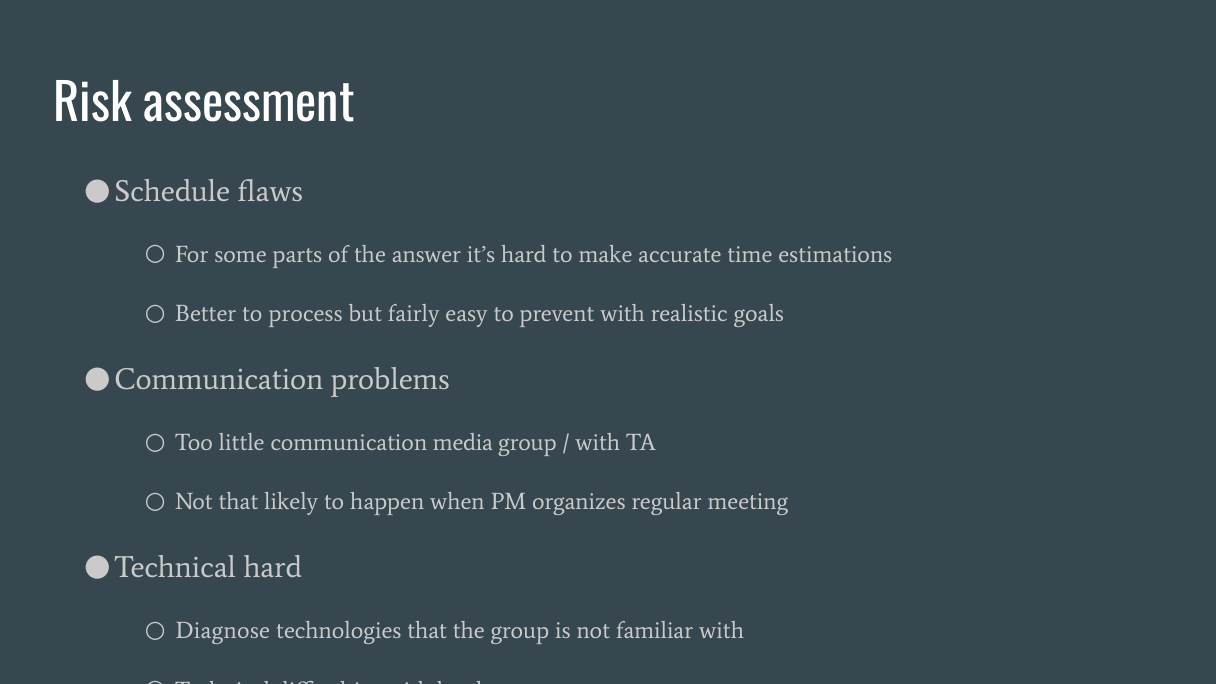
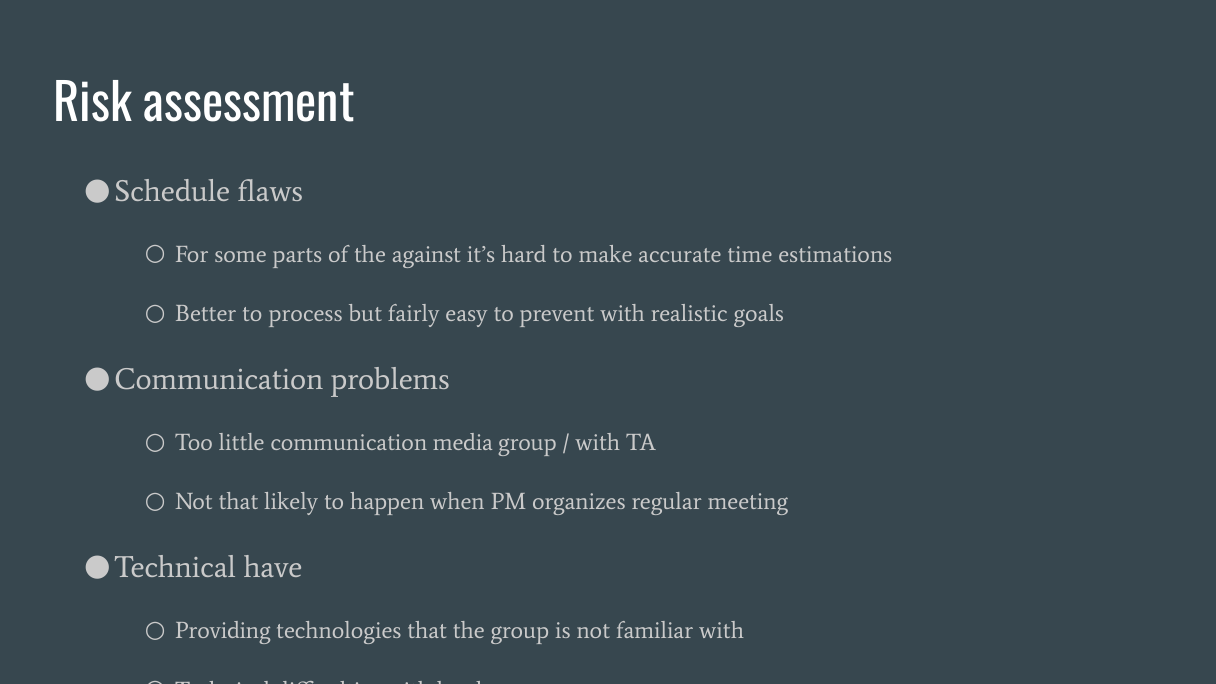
answer: answer -> against
hard at (273, 568): hard -> have
Diagnose: Diagnose -> Providing
